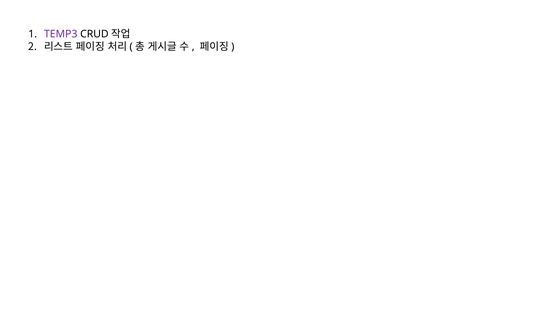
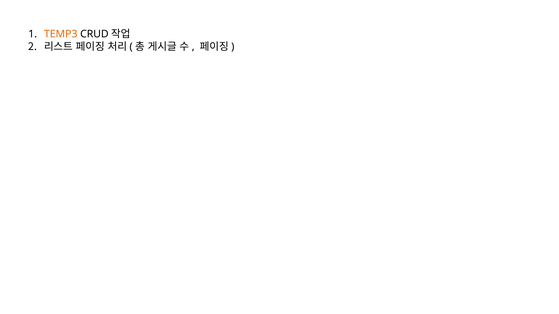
TEMP3 colour: purple -> orange
